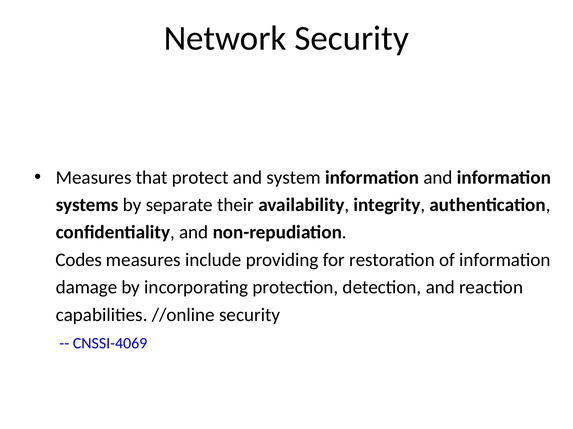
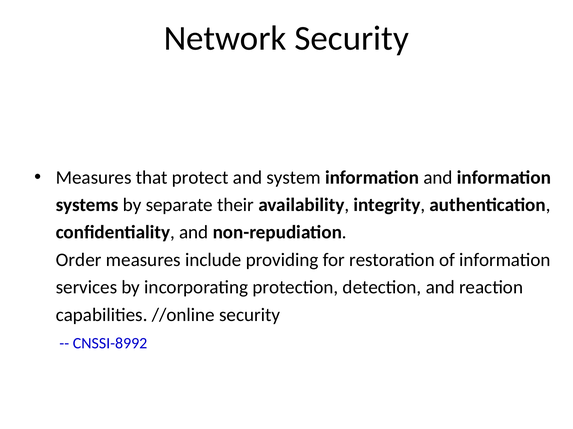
Codes: Codes -> Order
damage: damage -> services
CNSSI-4069: CNSSI-4069 -> CNSSI-8992
